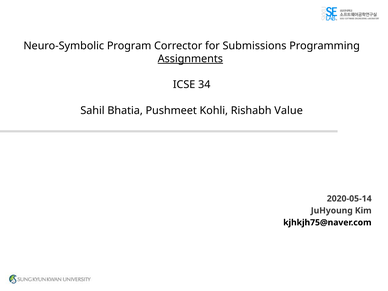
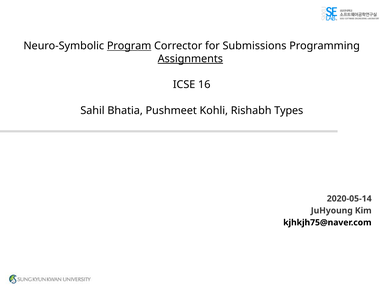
Program underline: none -> present
34: 34 -> 16
Value: Value -> Types
